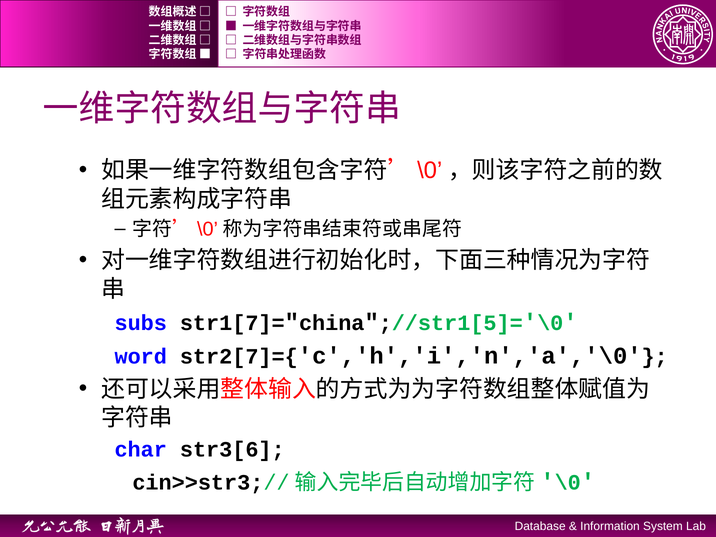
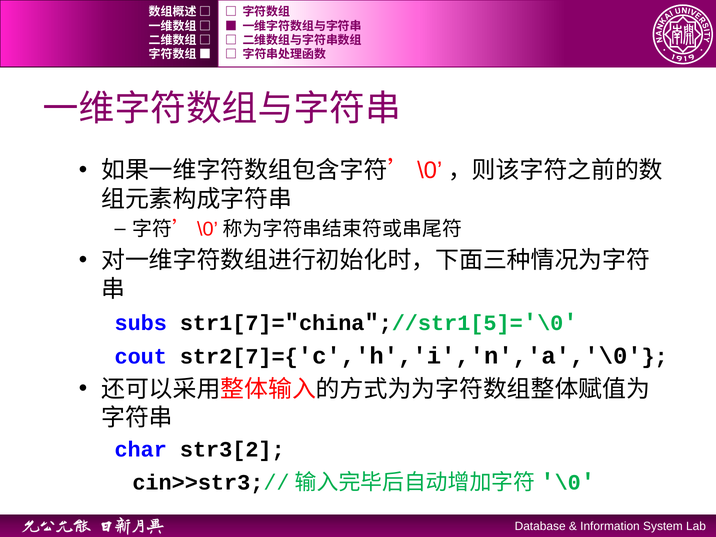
word: word -> cout
str3[6: str3[6 -> str3[2
